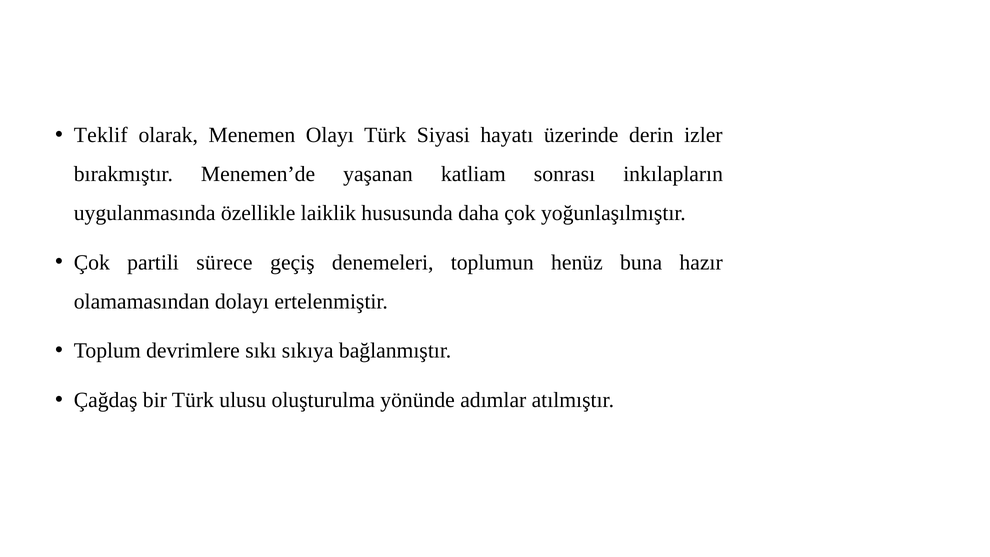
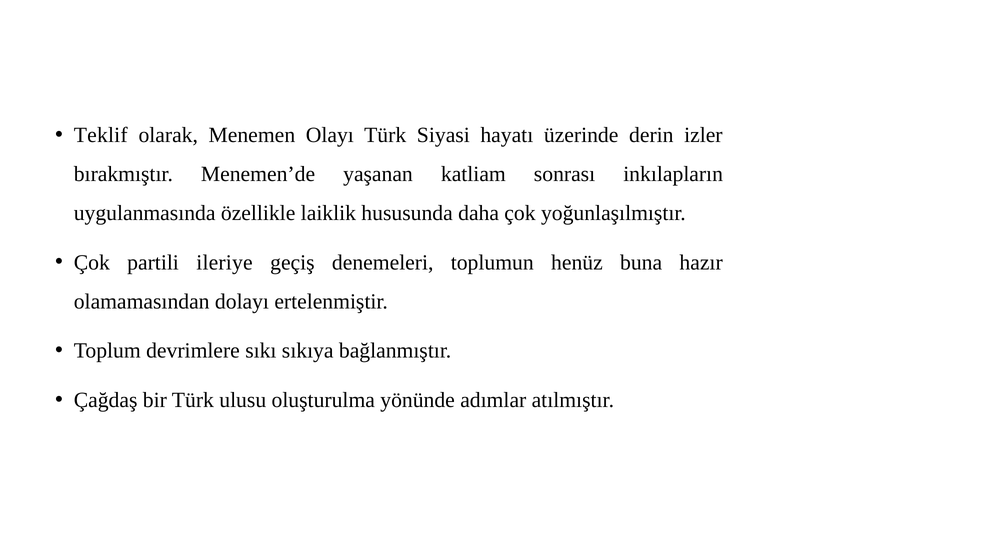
sürece: sürece -> ileriye
